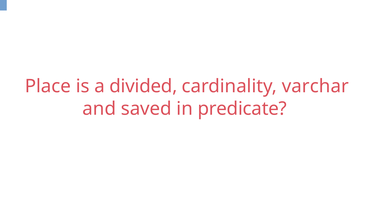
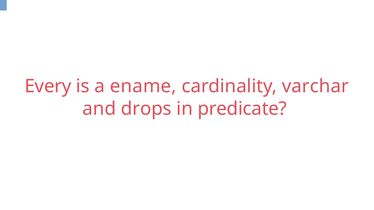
Place: Place -> Every
divided: divided -> ename
saved: saved -> drops
